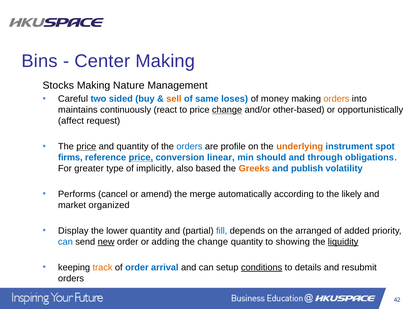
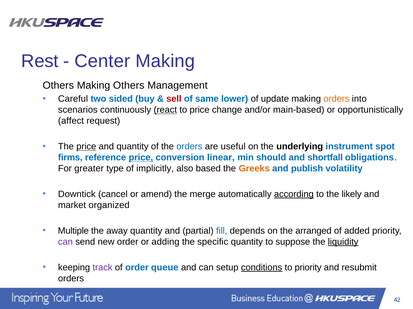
Bins: Bins -> Rest
Stocks at (58, 86): Stocks -> Others
Nature at (129, 86): Nature -> Others
sell colour: orange -> red
loses: loses -> lower
money: money -> update
maintains: maintains -> scenarios
react underline: none -> present
change at (227, 110) underline: present -> none
other-based: other-based -> main-based
profile: profile -> useful
underlying colour: orange -> black
through: through -> shortfall
Performs: Performs -> Downtick
according underline: none -> present
Display: Display -> Multiple
lower: lower -> away
can at (65, 242) colour: blue -> purple
new underline: present -> none
the change: change -> specific
showing: showing -> suppose
track colour: orange -> purple
arrival: arrival -> queue
to details: details -> priority
